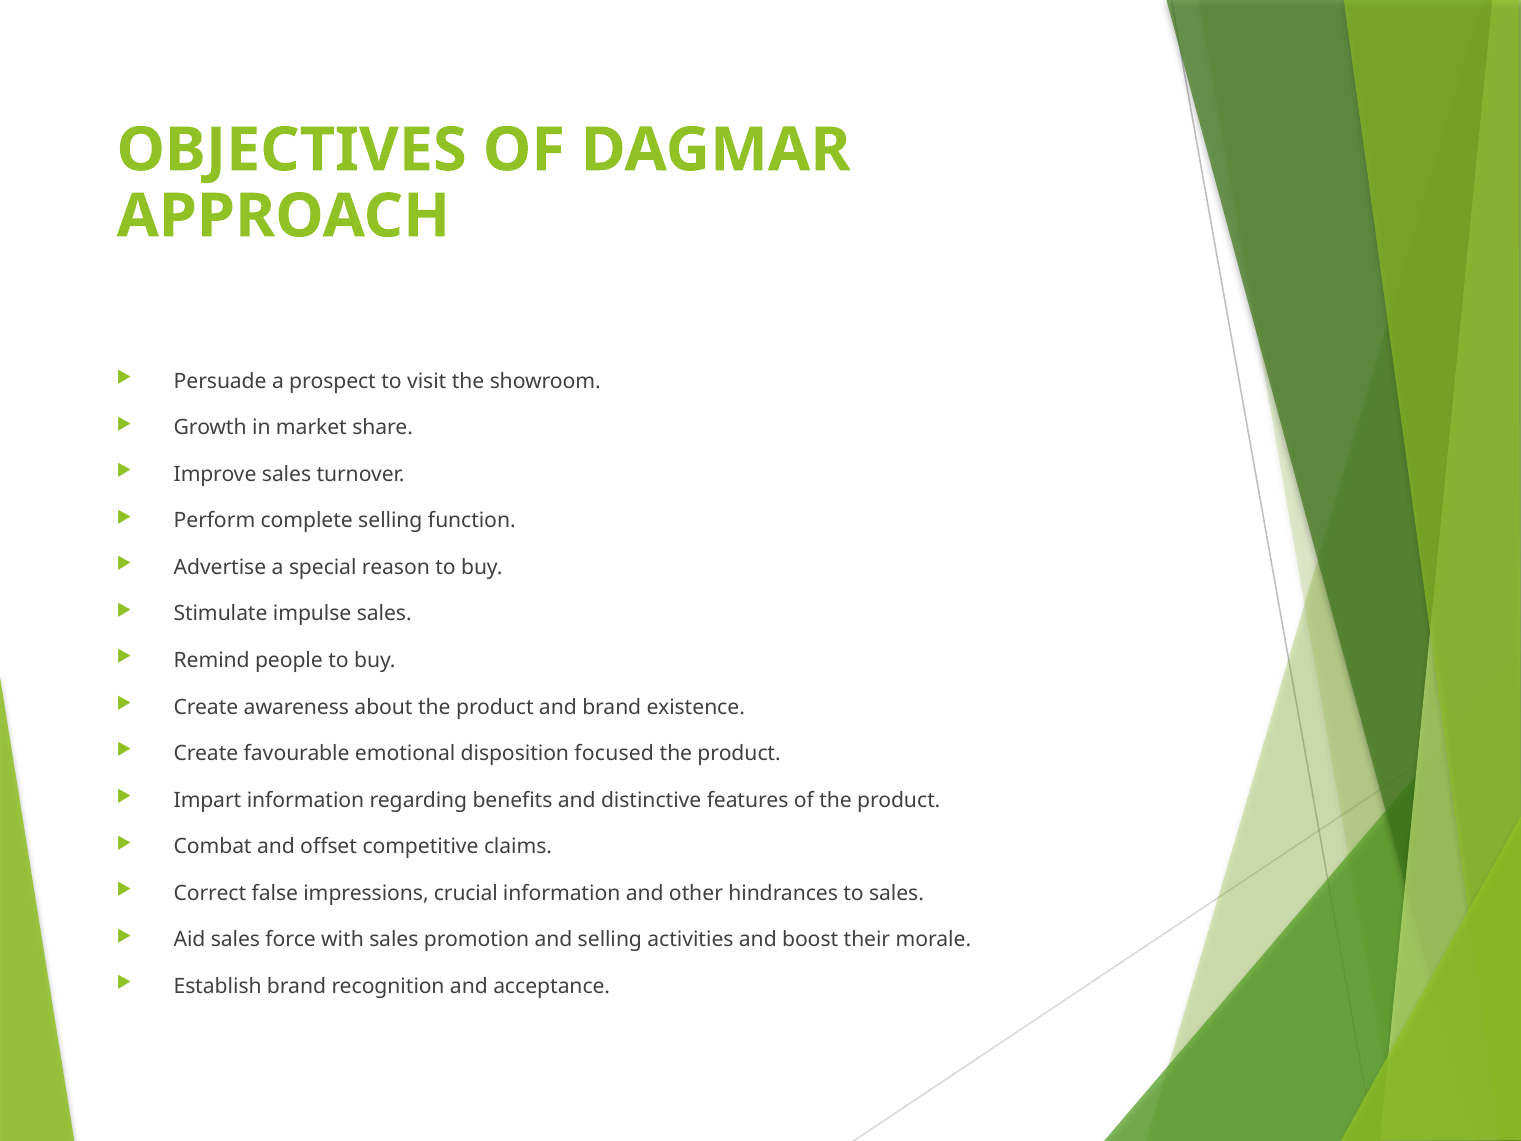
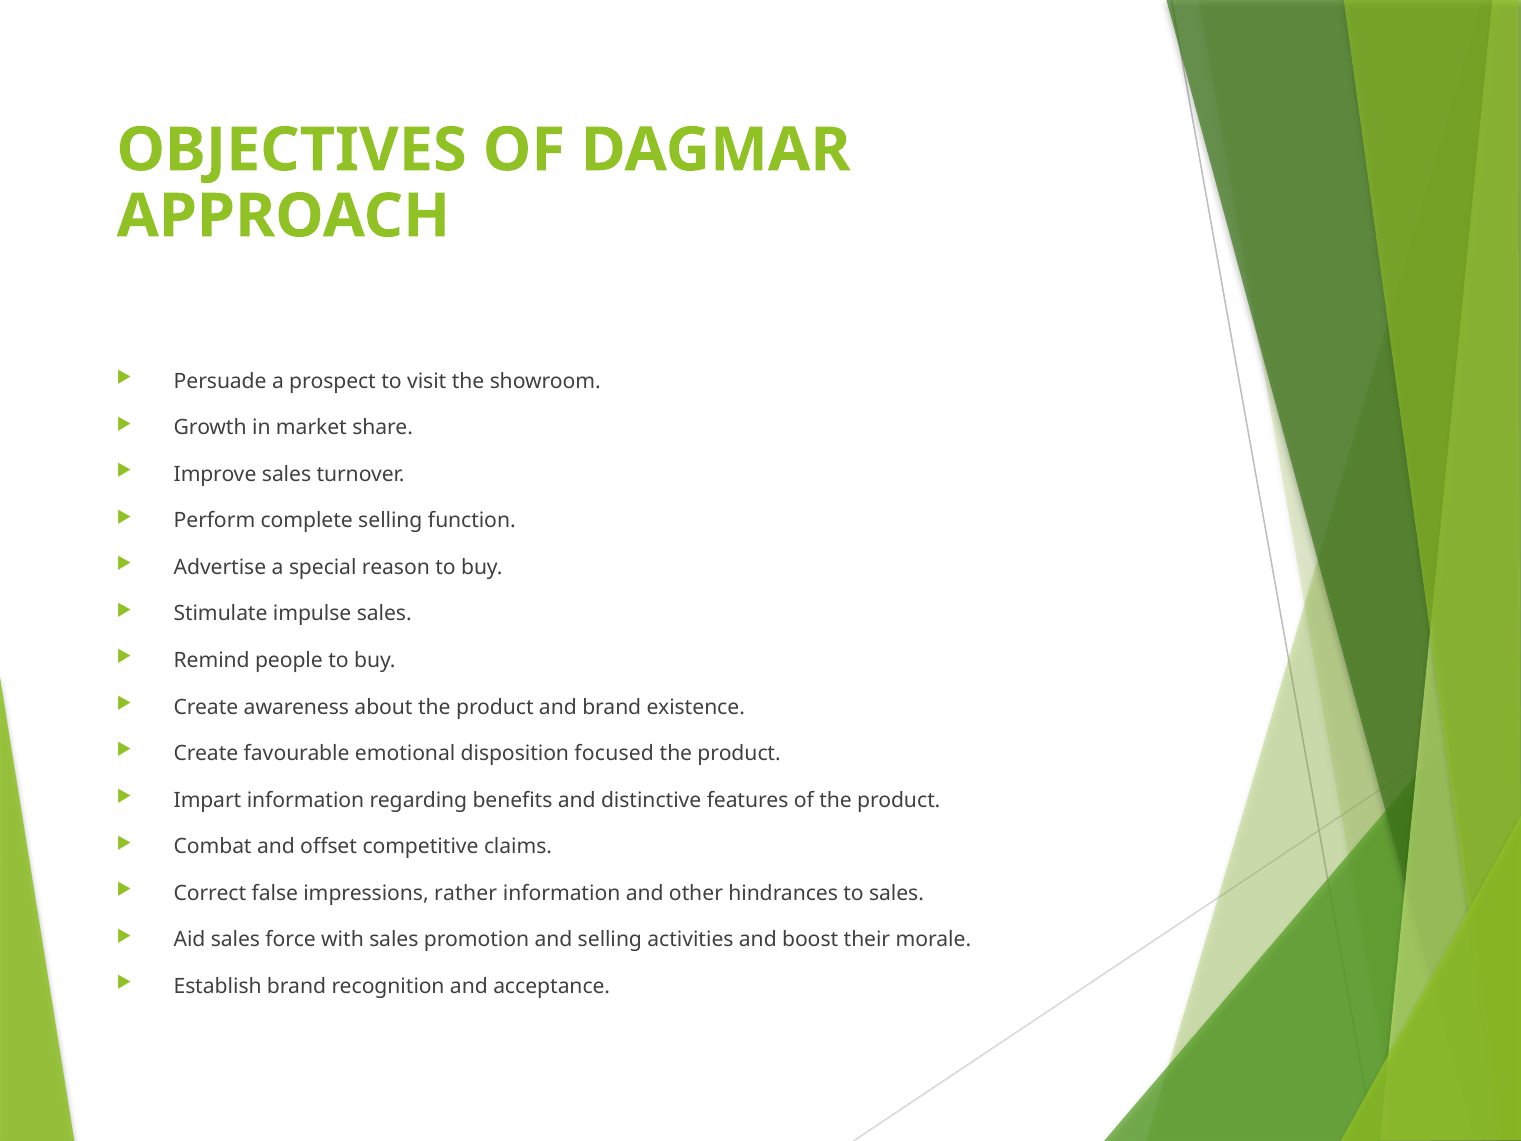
crucial: crucial -> rather
